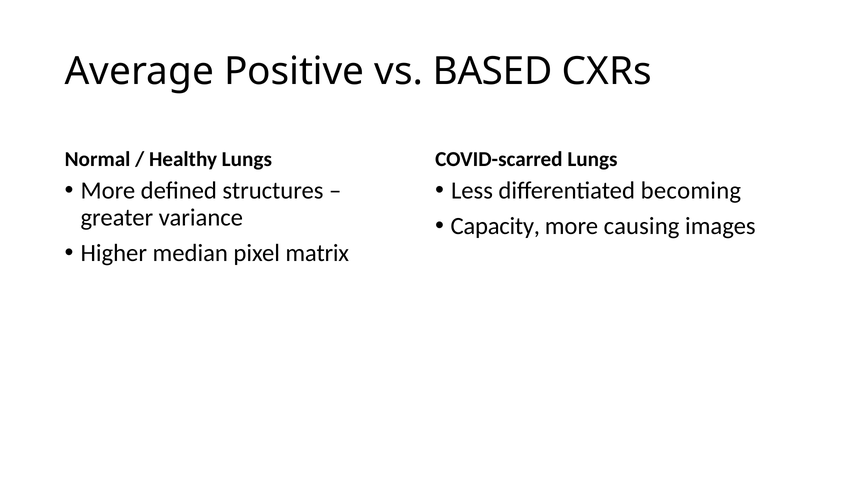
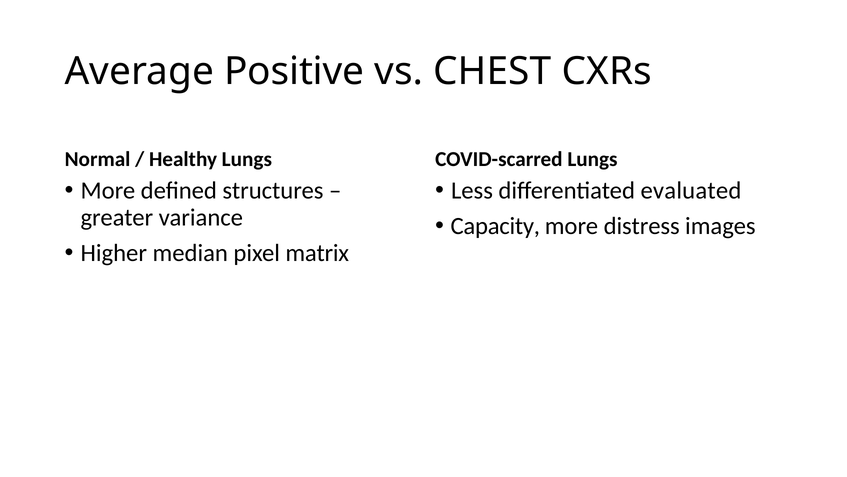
BASED: BASED -> CHEST
becoming: becoming -> evaluated
causing: causing -> distress
